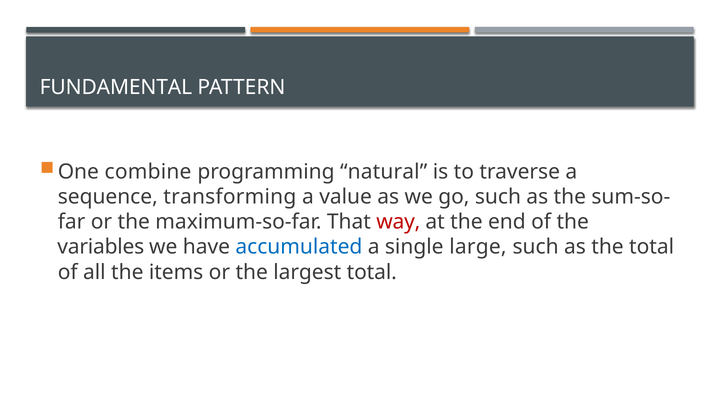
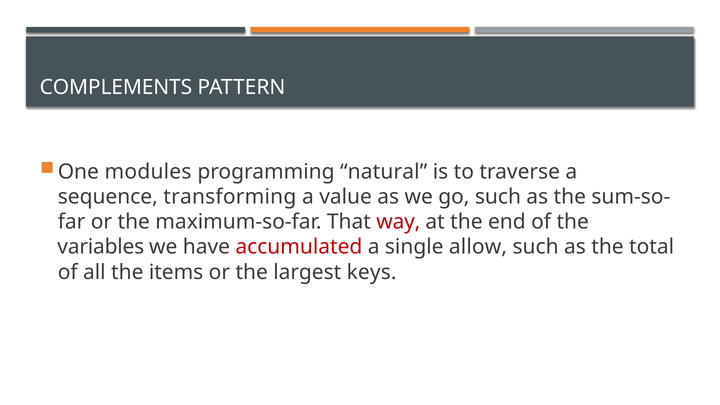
FUNDAMENTAL: FUNDAMENTAL -> COMPLEMENTS
combine: combine -> modules
accumulated colour: blue -> red
large: large -> allow
largest total: total -> keys
